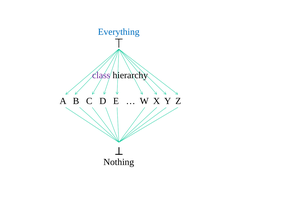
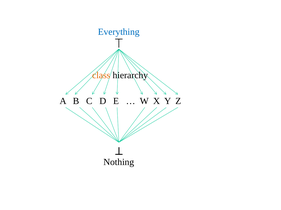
class colour: purple -> orange
